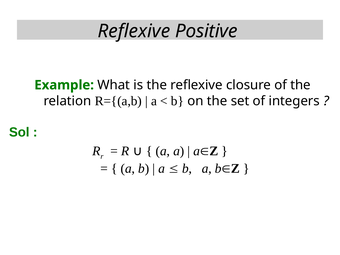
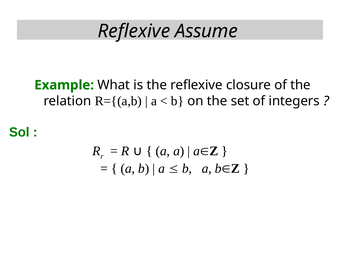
Positive: Positive -> Assume
